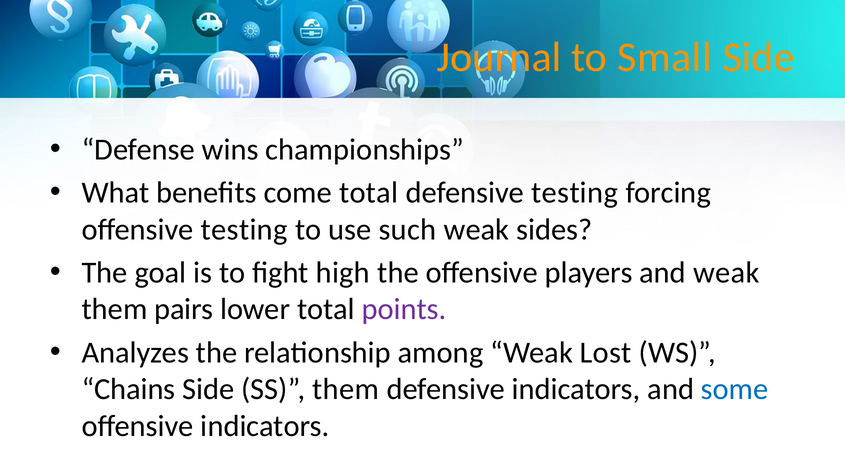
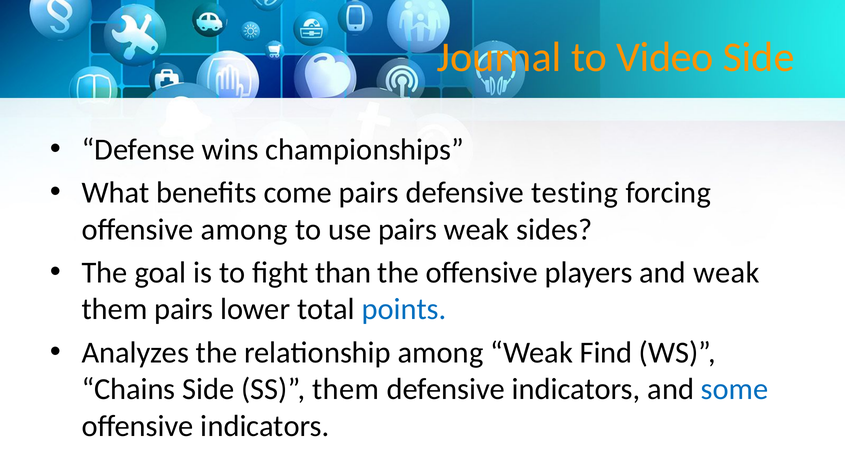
Small: Small -> Video
come total: total -> pairs
offensive testing: testing -> among
use such: such -> pairs
high: high -> than
points colour: purple -> blue
Lost: Lost -> Find
